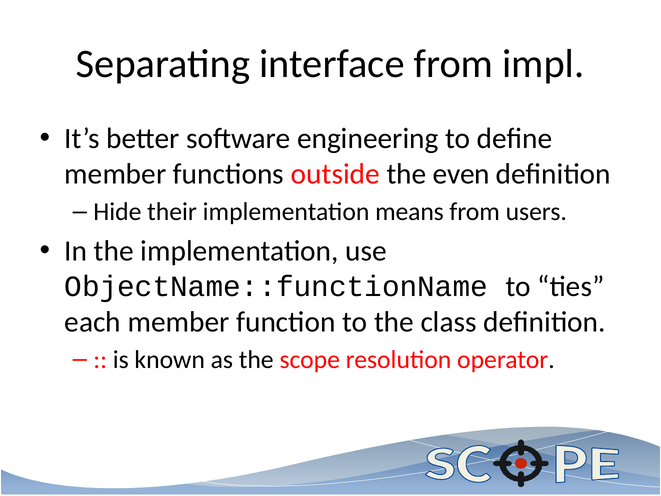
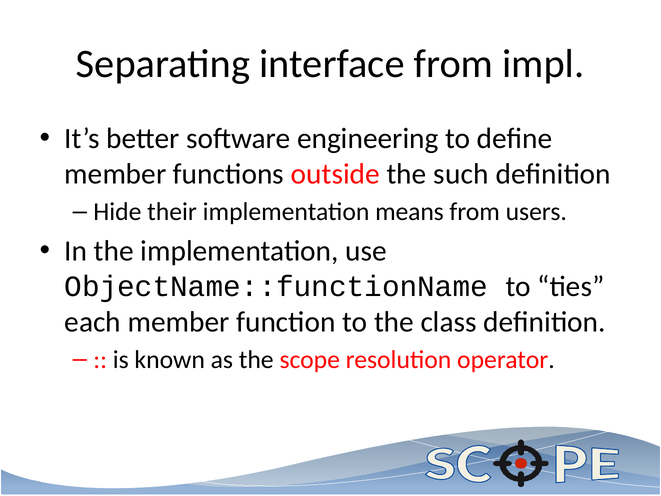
even: even -> such
